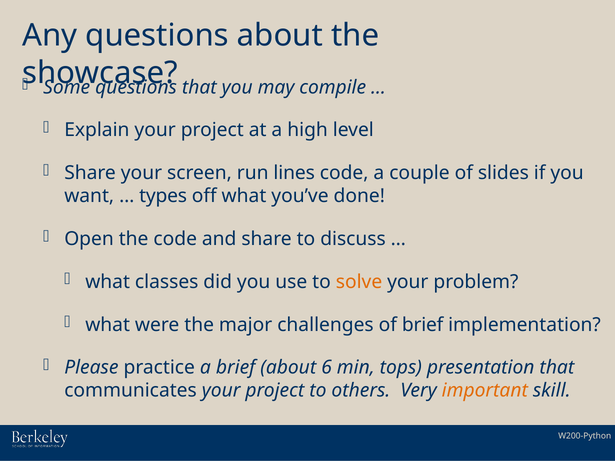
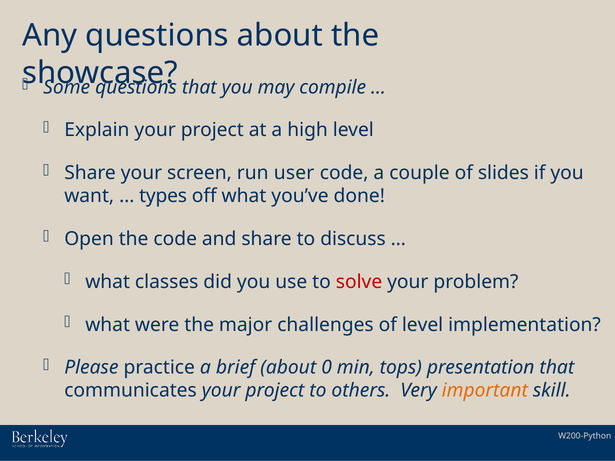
lines: lines -> user
solve colour: orange -> red
of brief: brief -> level
6: 6 -> 0
